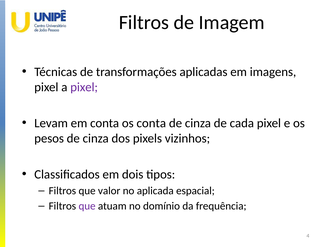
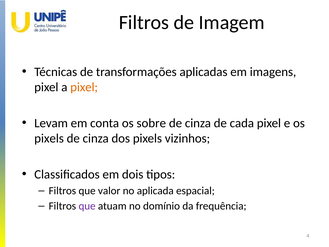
pixel at (84, 87) colour: purple -> orange
os conta: conta -> sobre
pesos at (49, 138): pesos -> pixels
